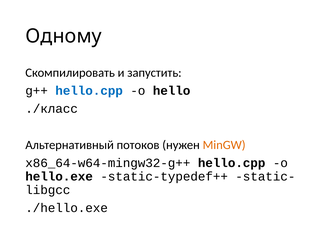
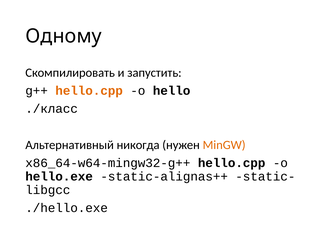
hello.cpp at (89, 91) colour: blue -> orange
потоков: потоков -> никогда
static-typedef++: static-typedef++ -> static-alignas++
